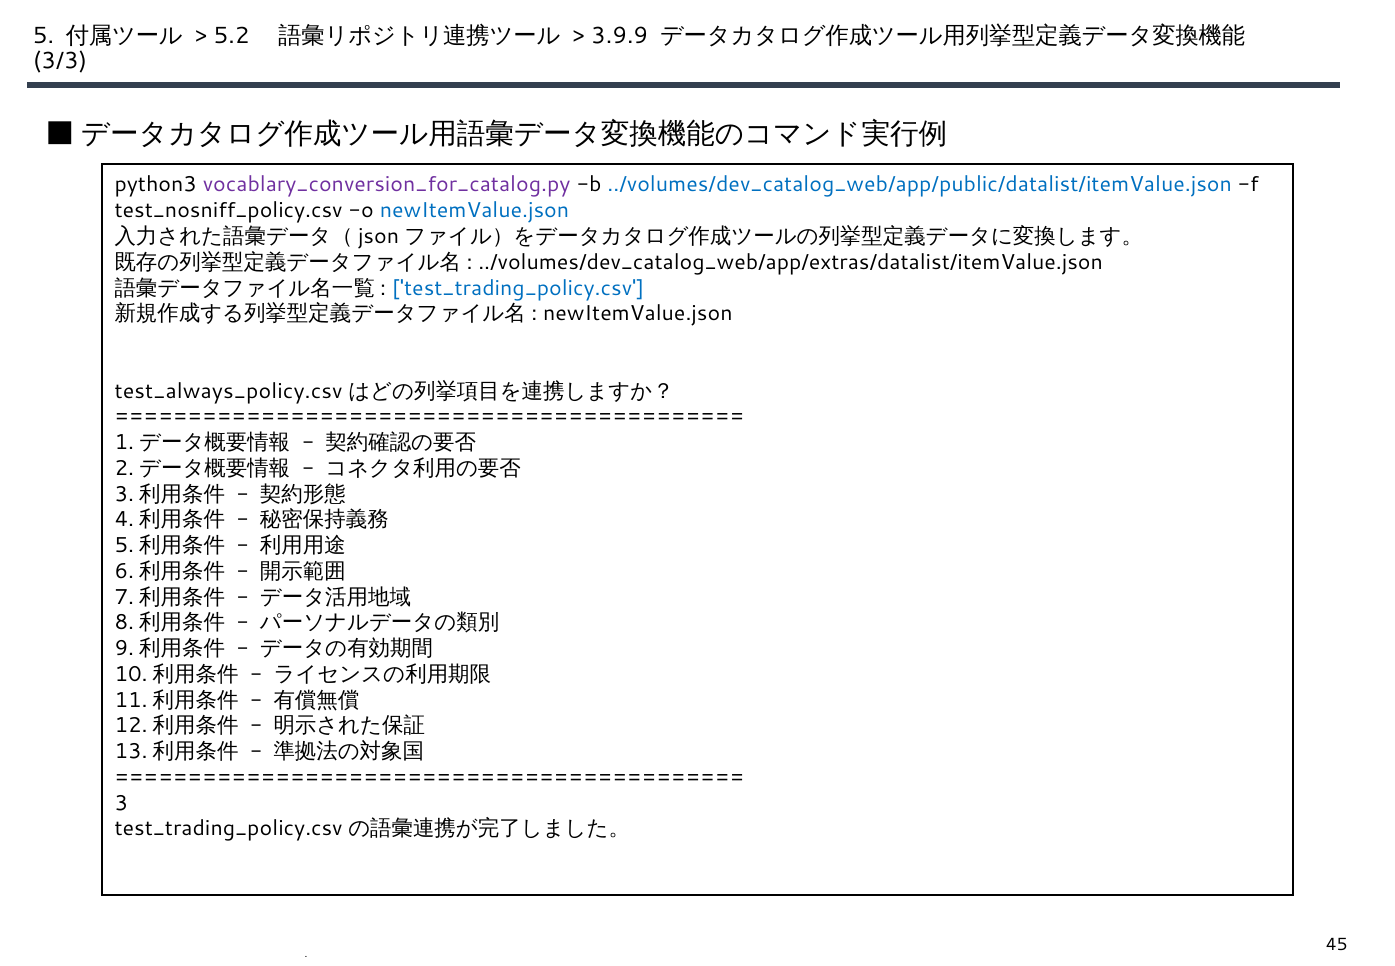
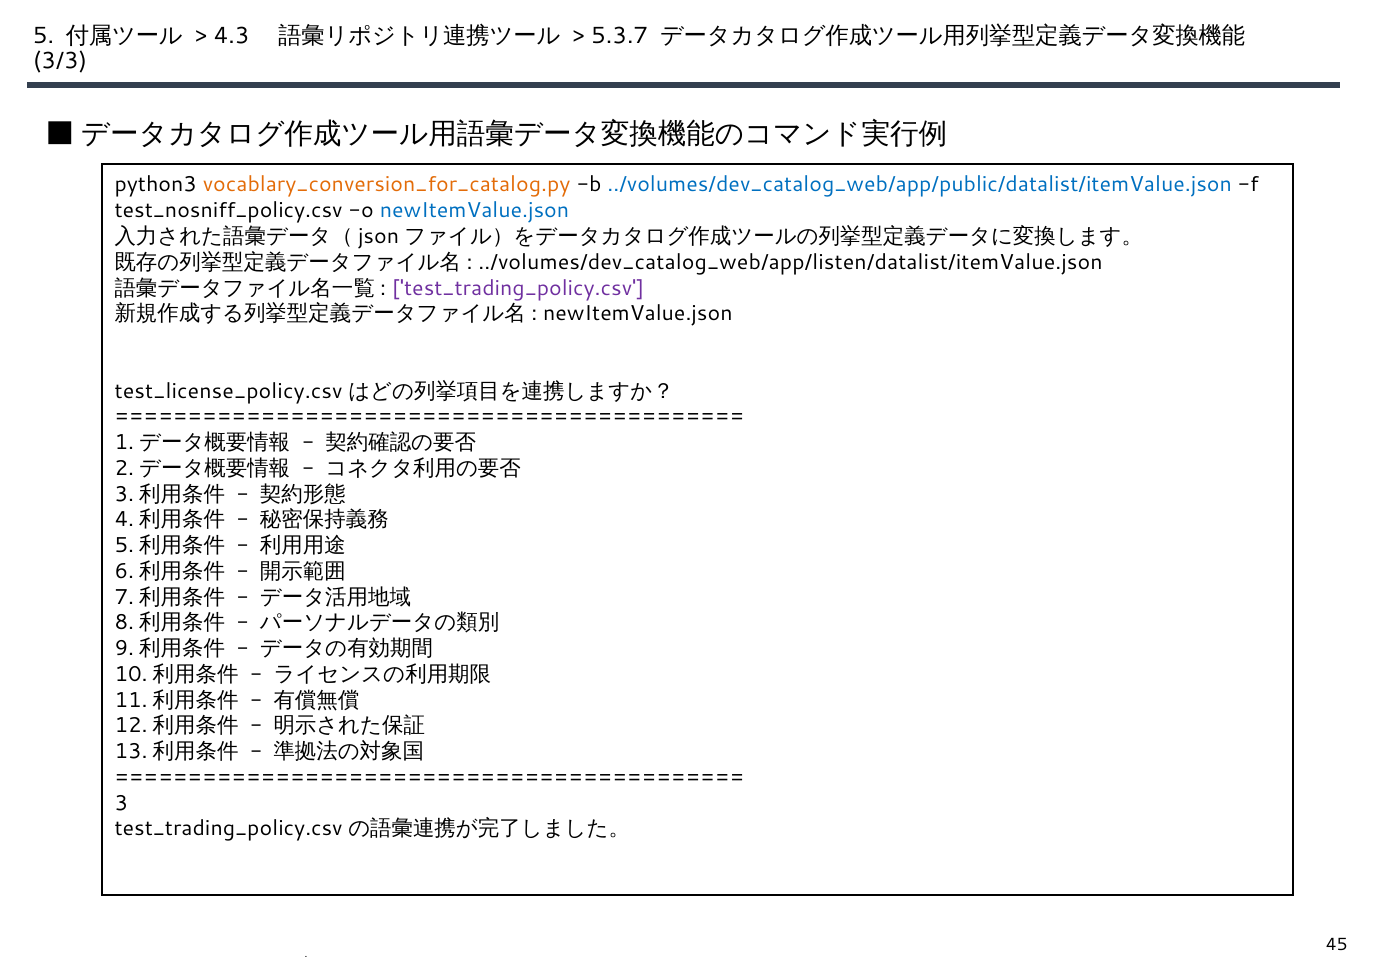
5.2: 5.2 -> 4.3
3.9.9: 3.9.9 -> 5.3.7
vocablary_conversion_for_catalog.py colour: purple -> orange
../volumes/dev_catalog_web/app/extras/datalist/itemValue.json: ../volumes/dev_catalog_web/app/extras/datalist/itemValue.json -> ../volumes/dev_catalog_web/app/listen/datalist/itemValue.json
test_trading_policy.csv at (518, 288) colour: blue -> purple
test_always_policy.csv: test_always_policy.csv -> test_license_policy.csv
